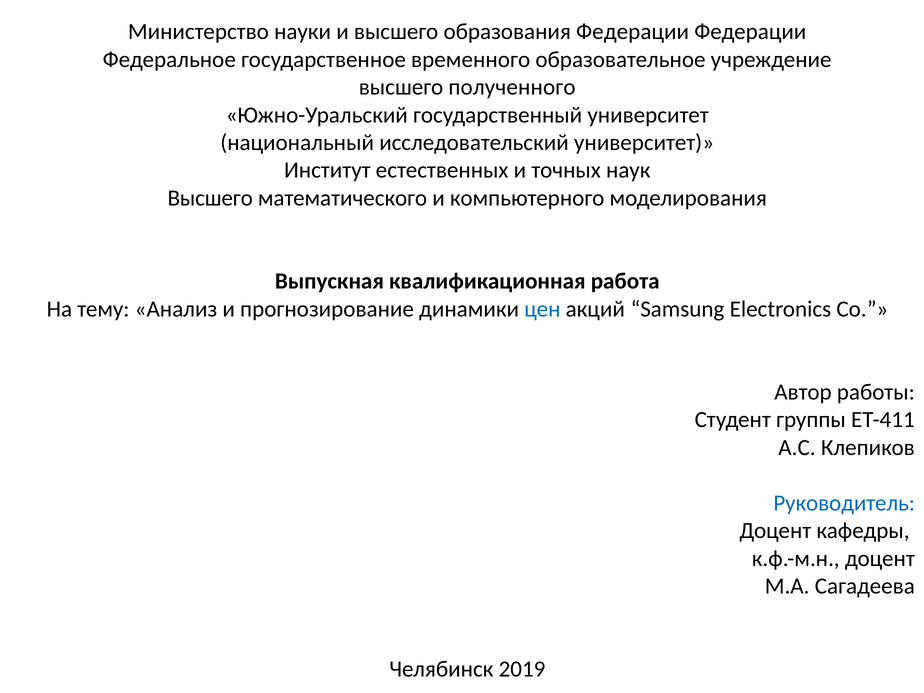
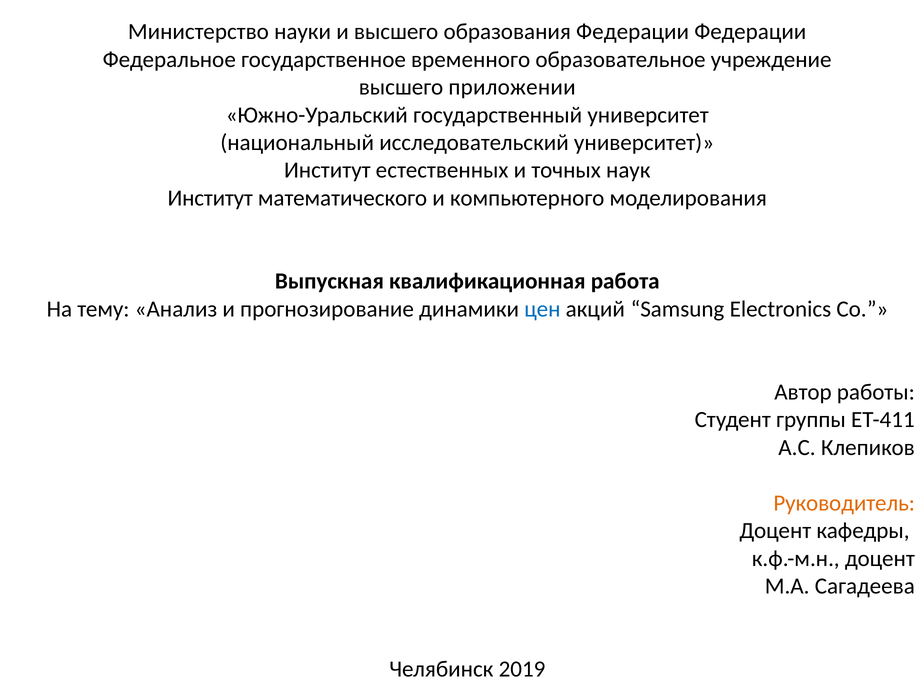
полученного: полученного -> приложении
Высшего at (210, 198): Высшего -> Институт
Руководитель colour: blue -> orange
